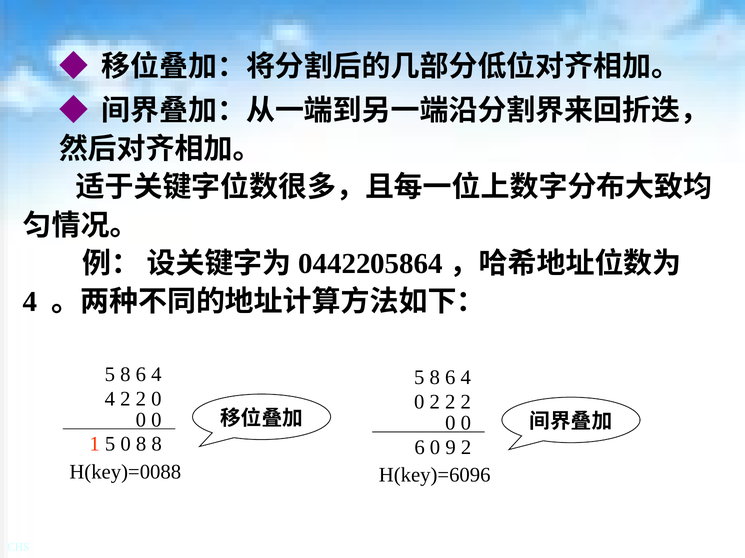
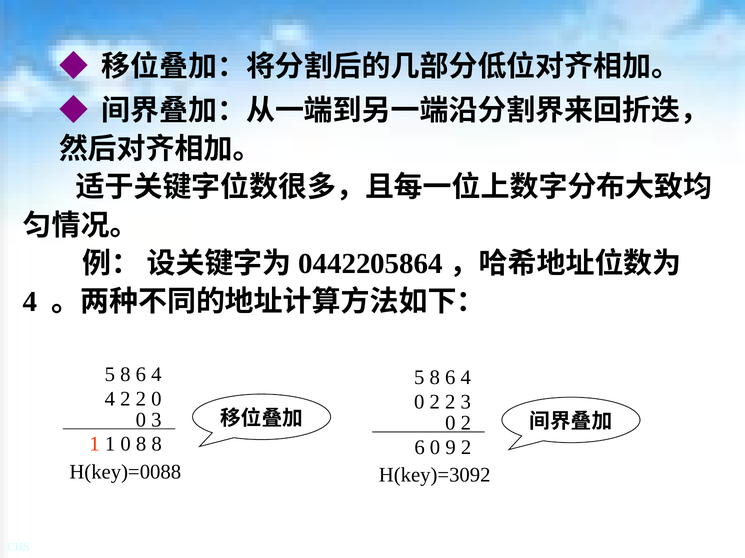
2 2 2: 2 -> 3
0 at (156, 421): 0 -> 3
0 at (466, 424): 0 -> 2
1 5: 5 -> 1
H(key)=6096: H(key)=6096 -> H(key)=3092
